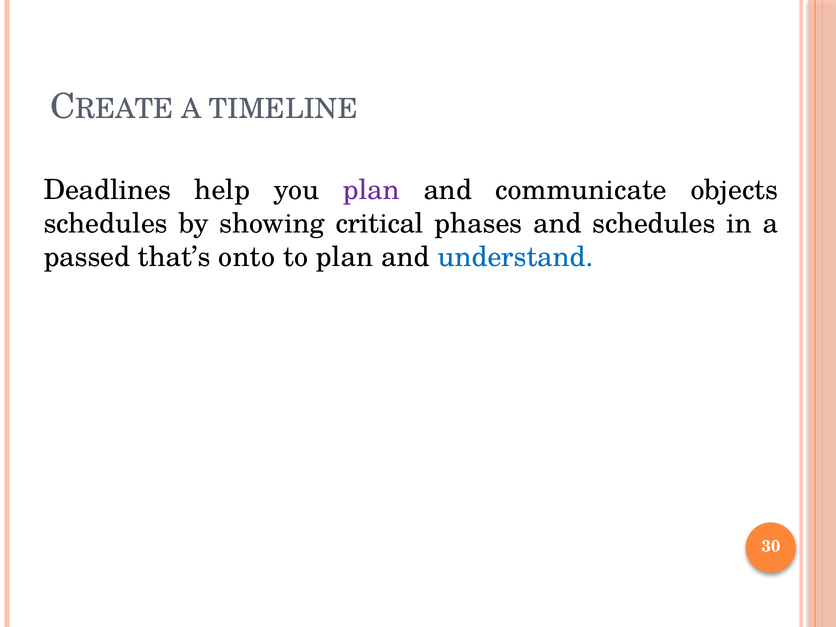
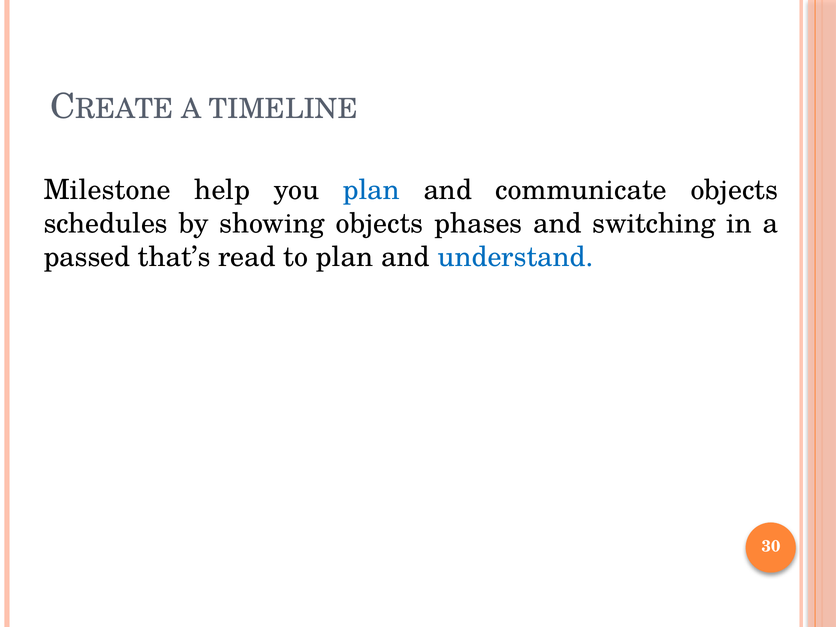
Deadlines: Deadlines -> Milestone
plan at (371, 190) colour: purple -> blue
showing critical: critical -> objects
and schedules: schedules -> switching
onto: onto -> read
